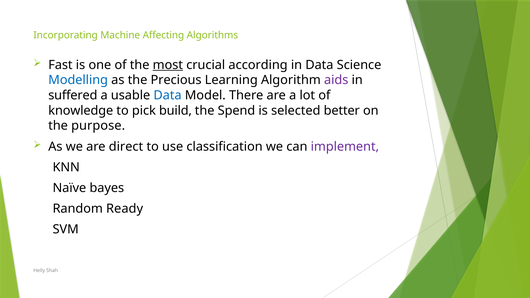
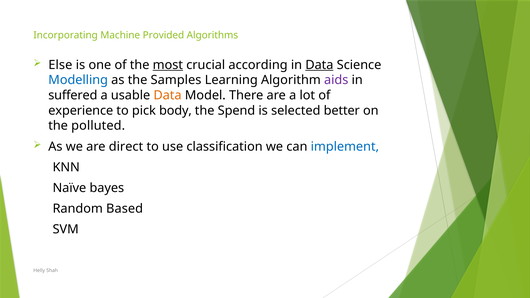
Affecting: Affecting -> Provided
Fast: Fast -> Else
Data at (319, 65) underline: none -> present
Precious: Precious -> Samples
Data at (168, 95) colour: blue -> orange
knowledge: knowledge -> experience
build: build -> body
purpose: purpose -> polluted
implement colour: purple -> blue
Ready: Ready -> Based
